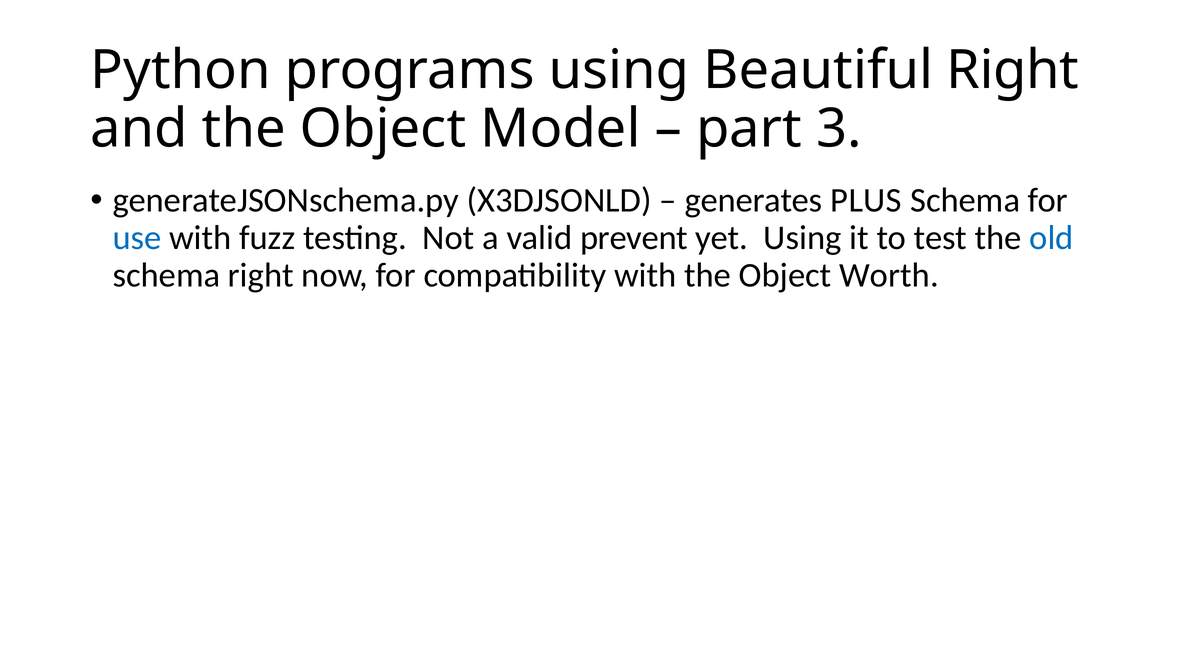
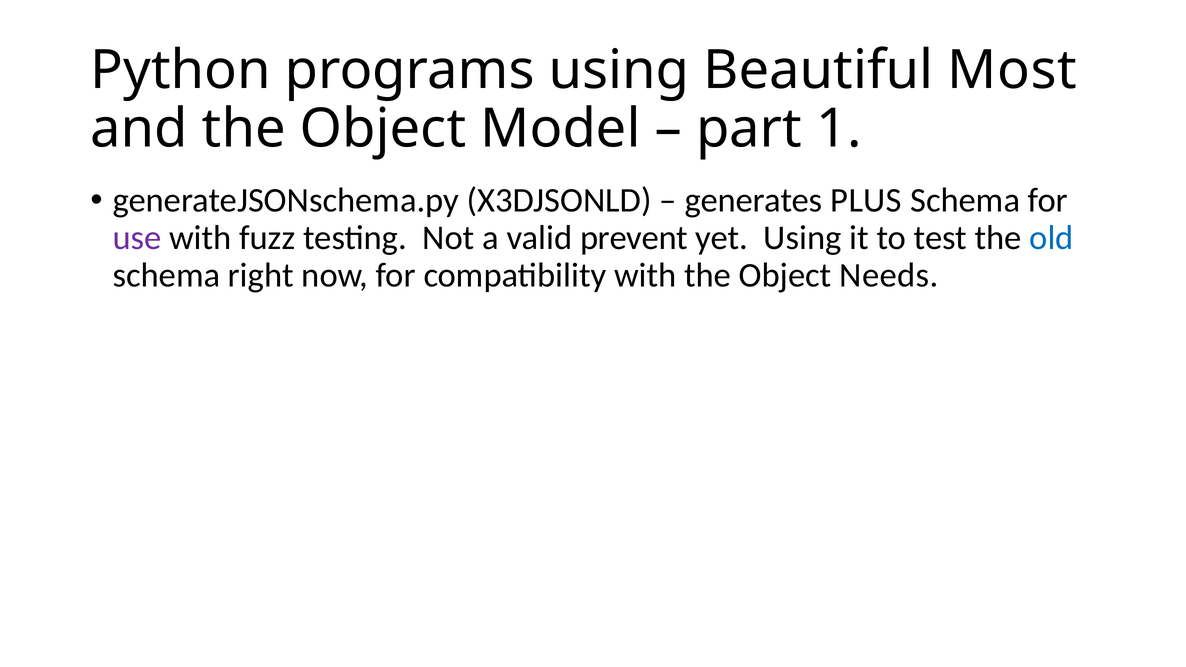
Beautiful Right: Right -> Most
3: 3 -> 1
use colour: blue -> purple
Worth: Worth -> Needs
